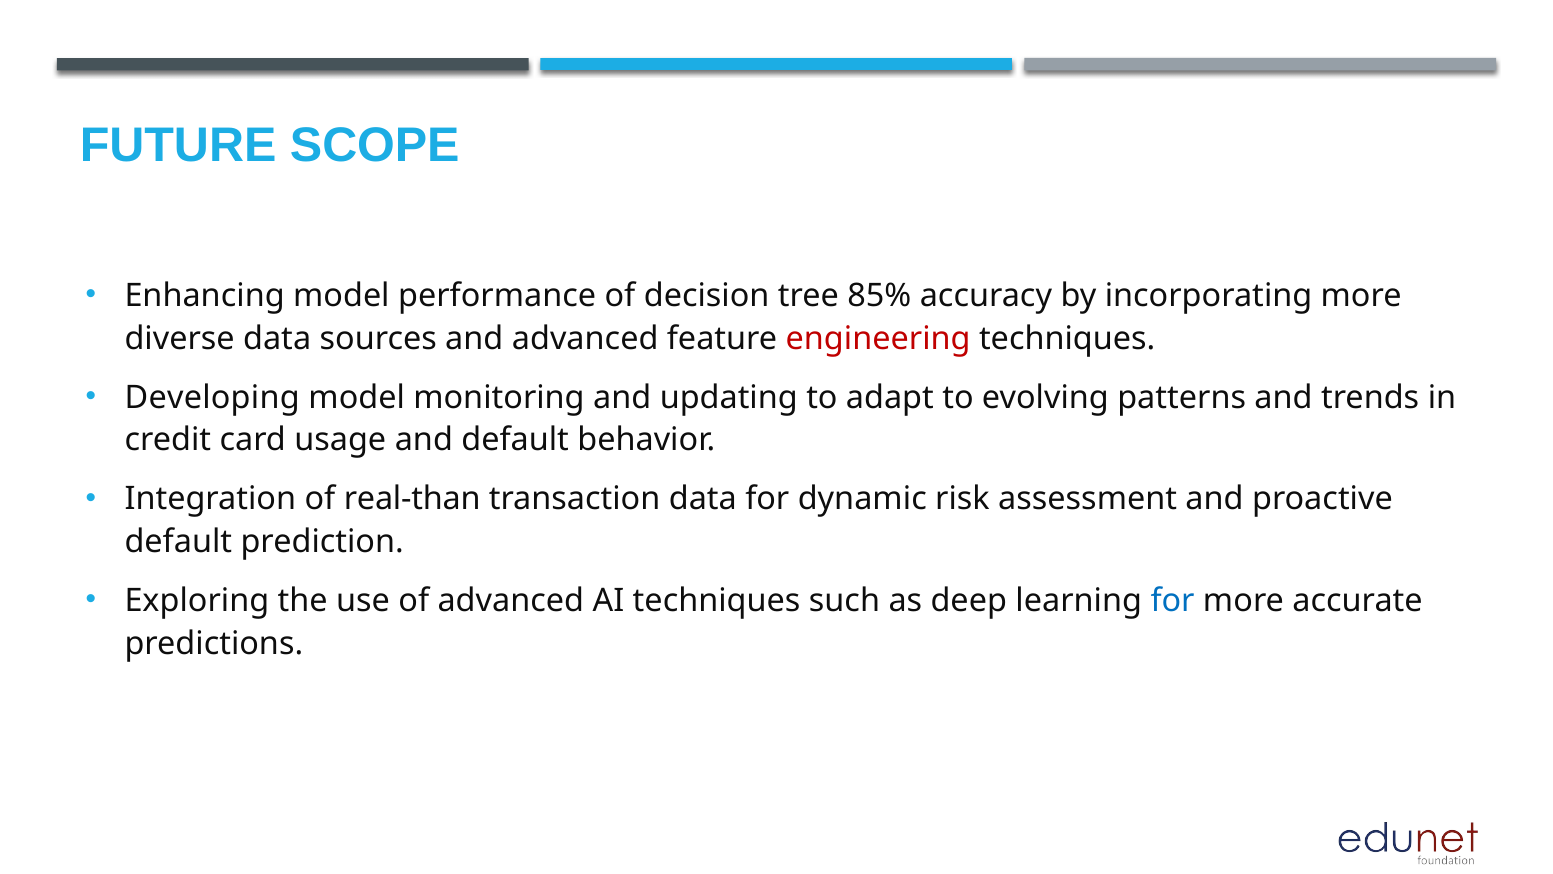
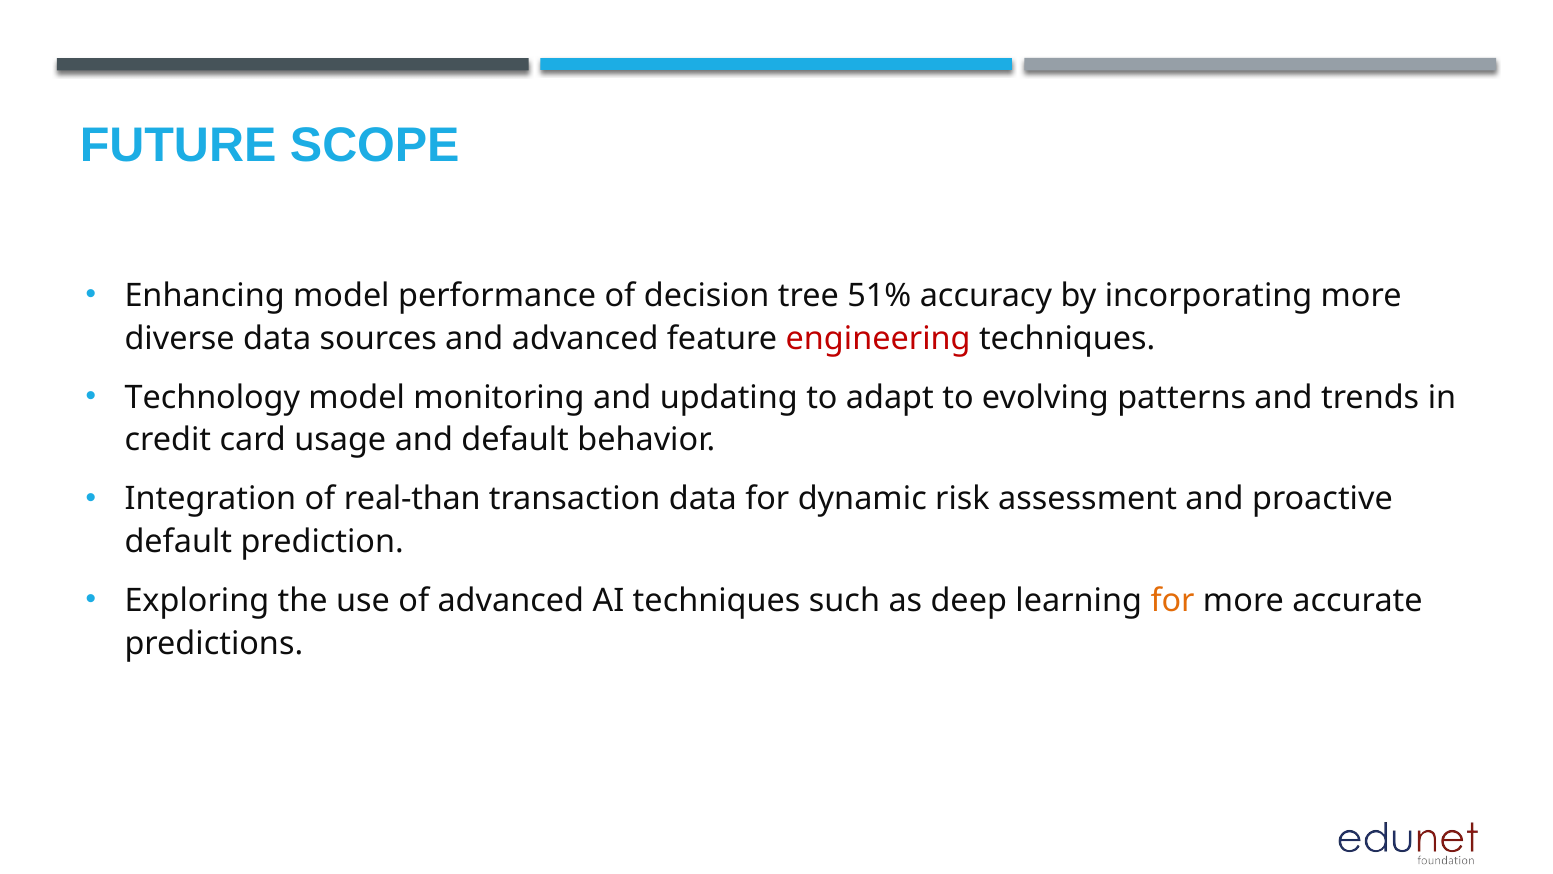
85%: 85% -> 51%
Developing: Developing -> Technology
for at (1173, 600) colour: blue -> orange
